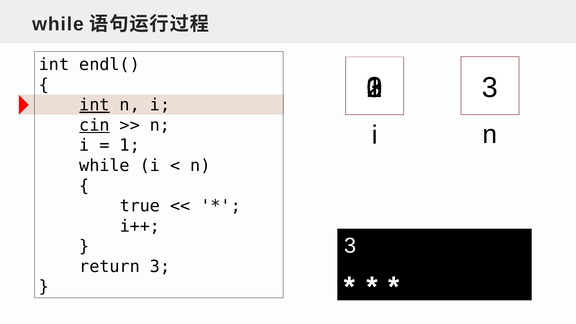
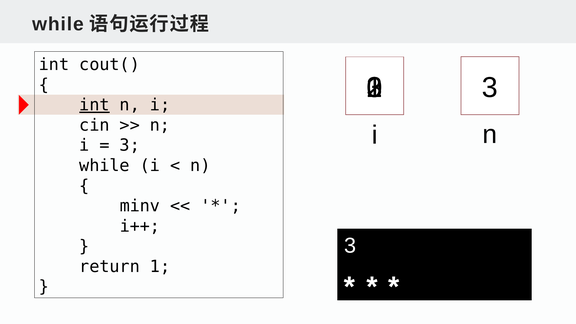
endl(: endl( -> cout(
cin underline: present -> none
1 at (130, 145): 1 -> 3
true: true -> minv
return 3: 3 -> 1
